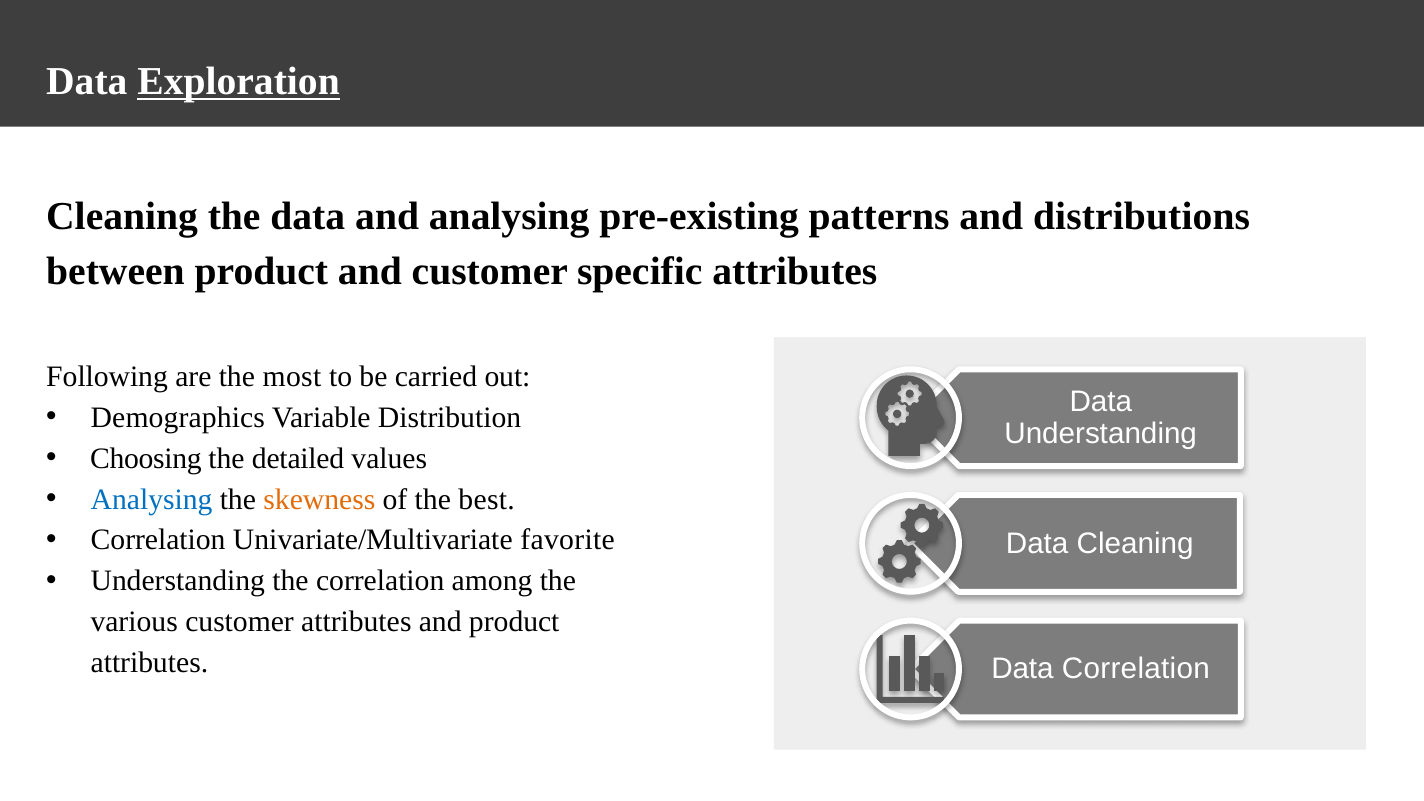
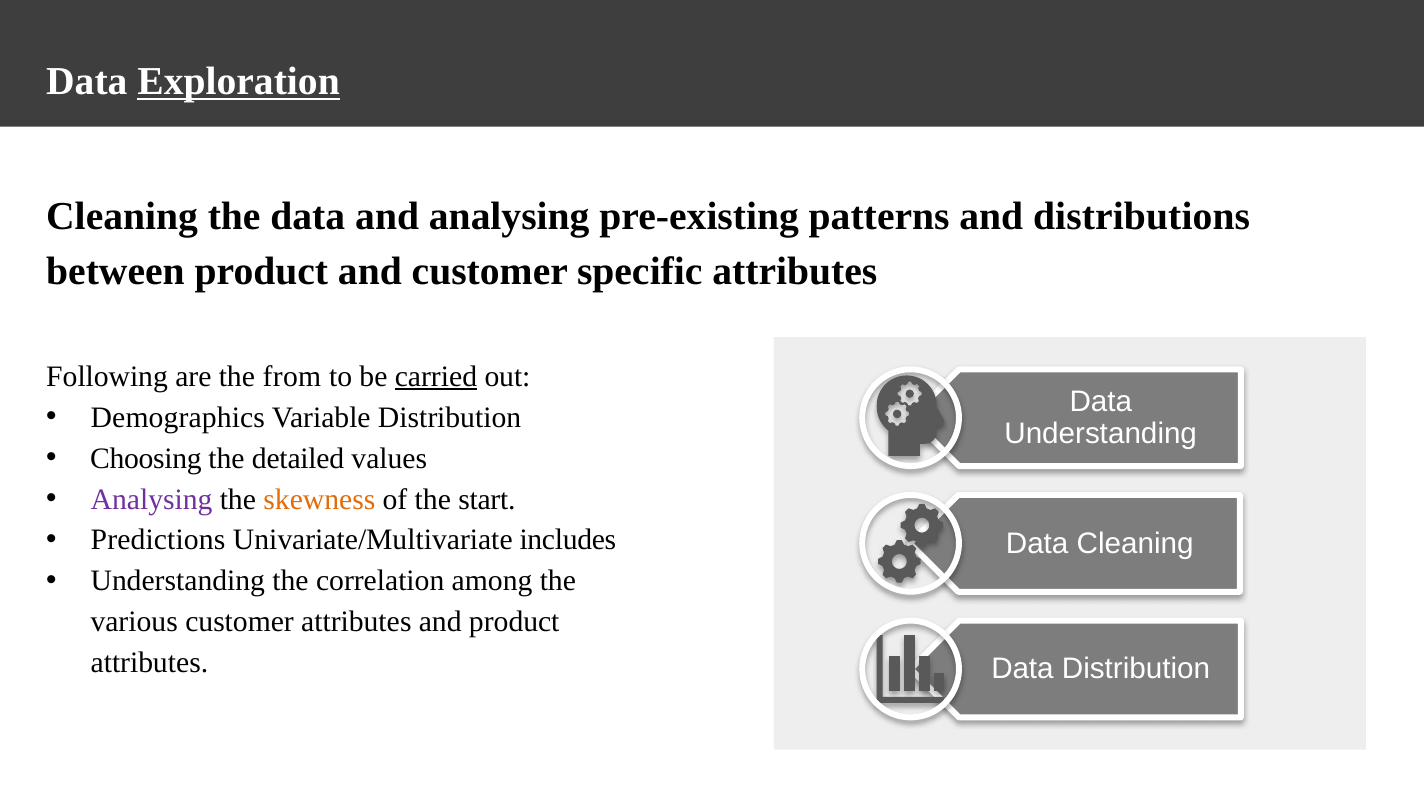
most: most -> from
carried underline: none -> present
Analysing at (152, 499) colour: blue -> purple
best: best -> start
Correlation at (158, 540): Correlation -> Predictions
favorite: favorite -> includes
Data Correlation: Correlation -> Distribution
